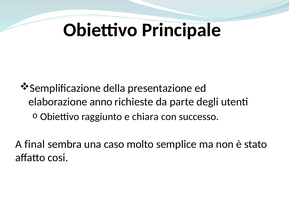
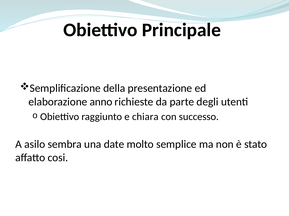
final: final -> asilo
caso: caso -> date
